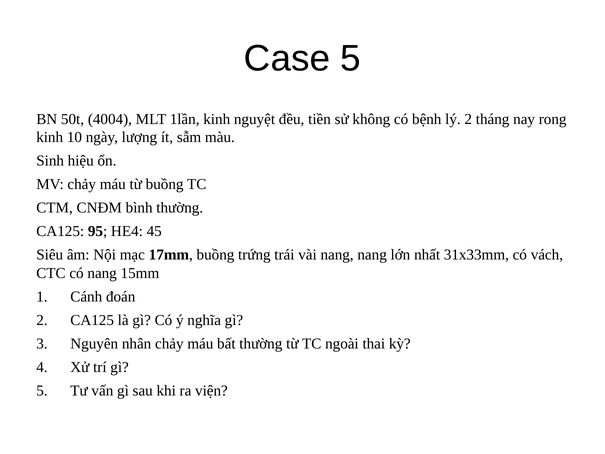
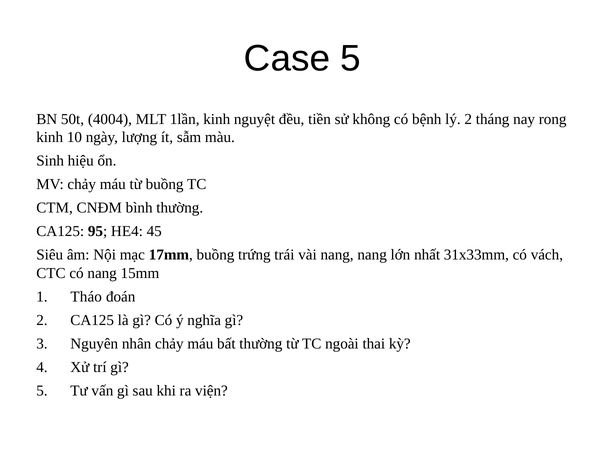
Cánh: Cánh -> Tháo
